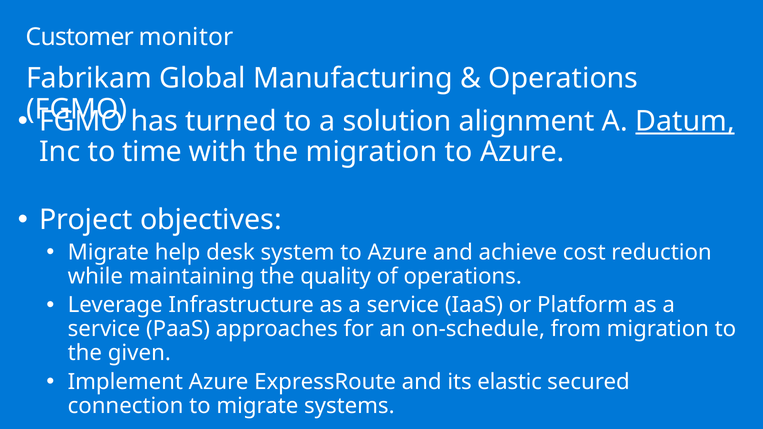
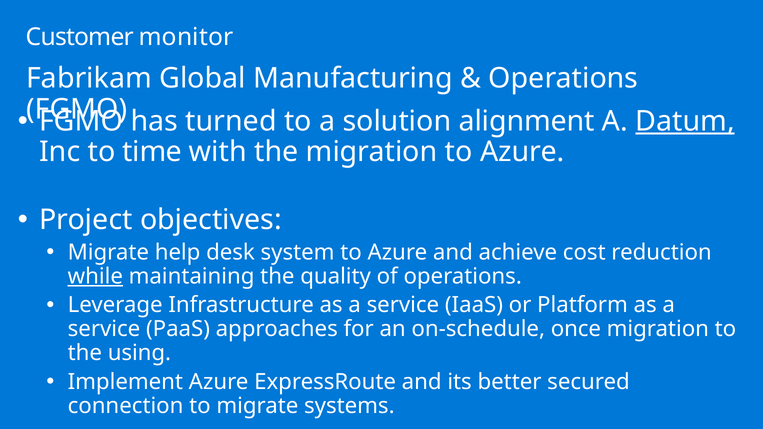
while underline: none -> present
from: from -> once
given: given -> using
elastic: elastic -> better
